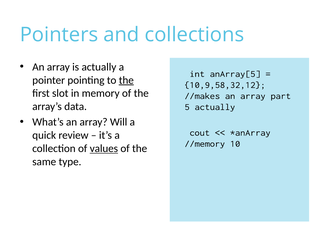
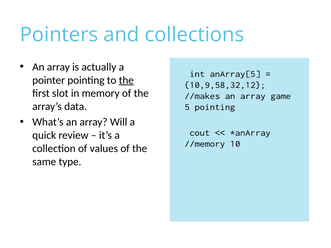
part: part -> game
5 actually: actually -> pointing
values underline: present -> none
